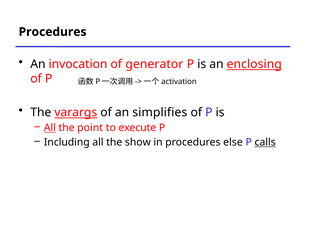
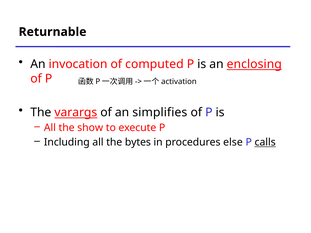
Procedures at (53, 32): Procedures -> Returnable
generator: generator -> computed
All at (50, 128) underline: present -> none
point: point -> show
show: show -> bytes
